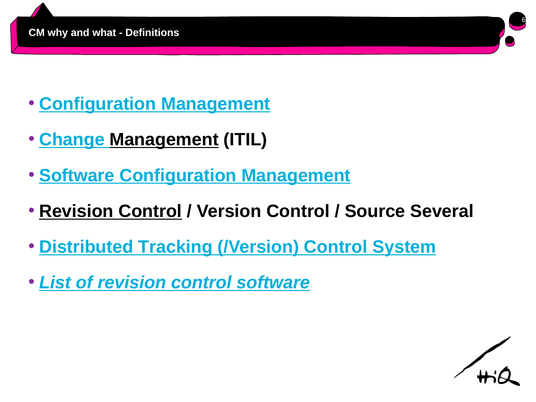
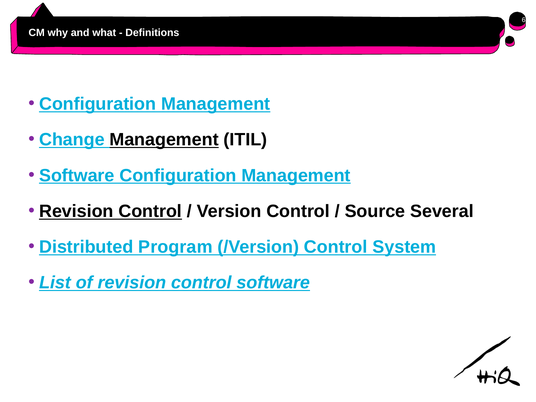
Tracking: Tracking -> Program
